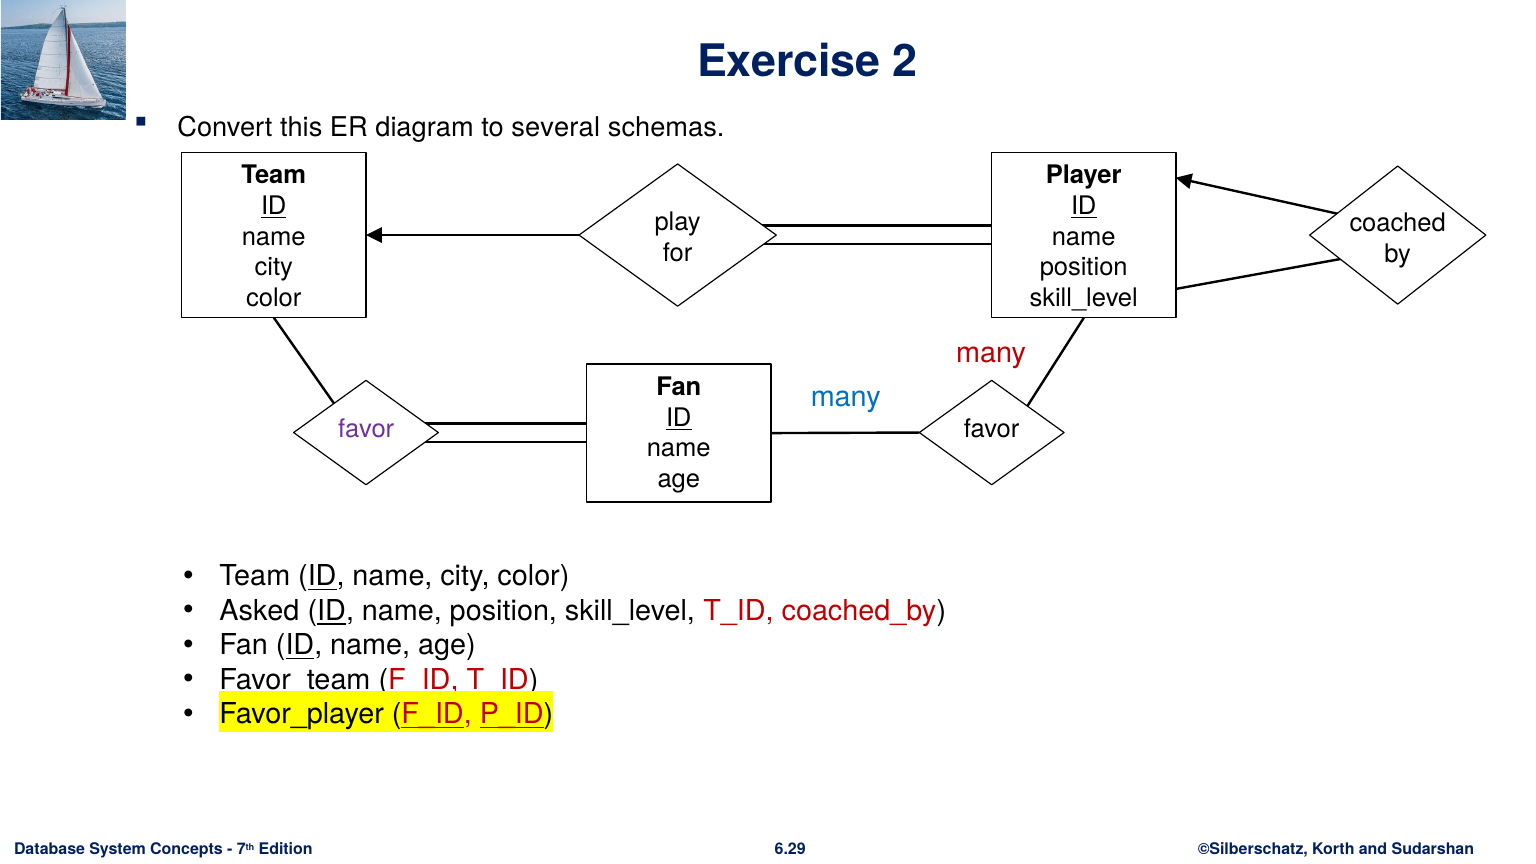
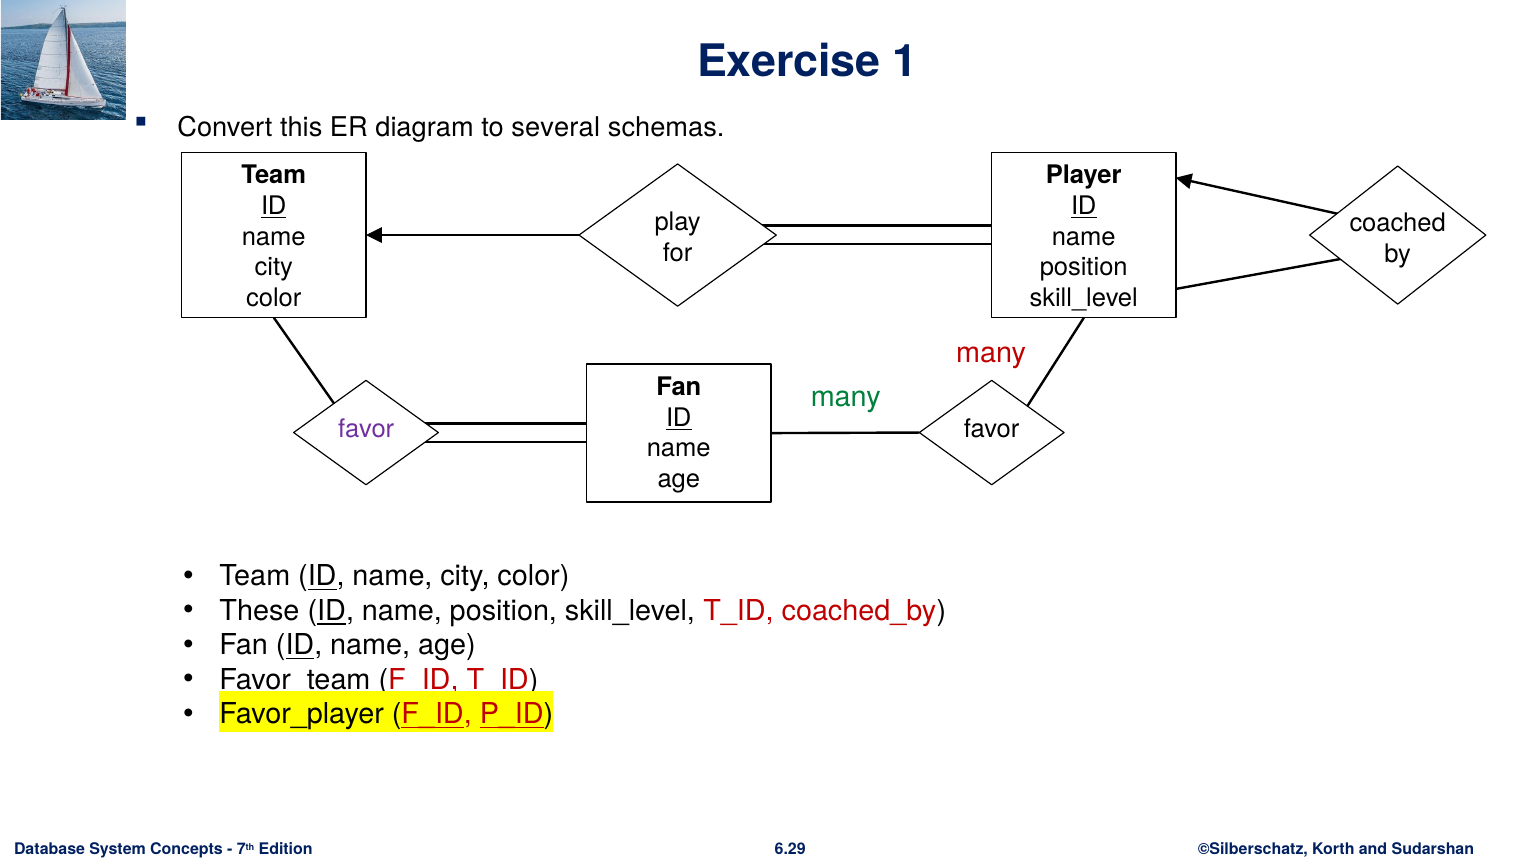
2: 2 -> 1
many at (846, 397) colour: blue -> green
Asked: Asked -> These
